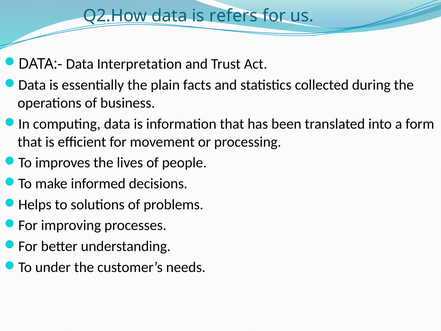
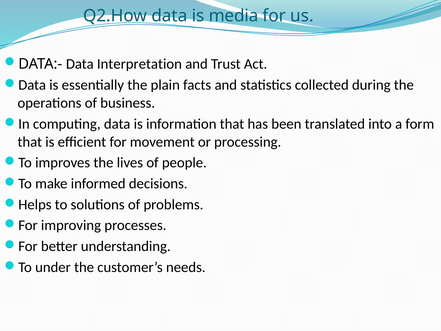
refers: refers -> media
